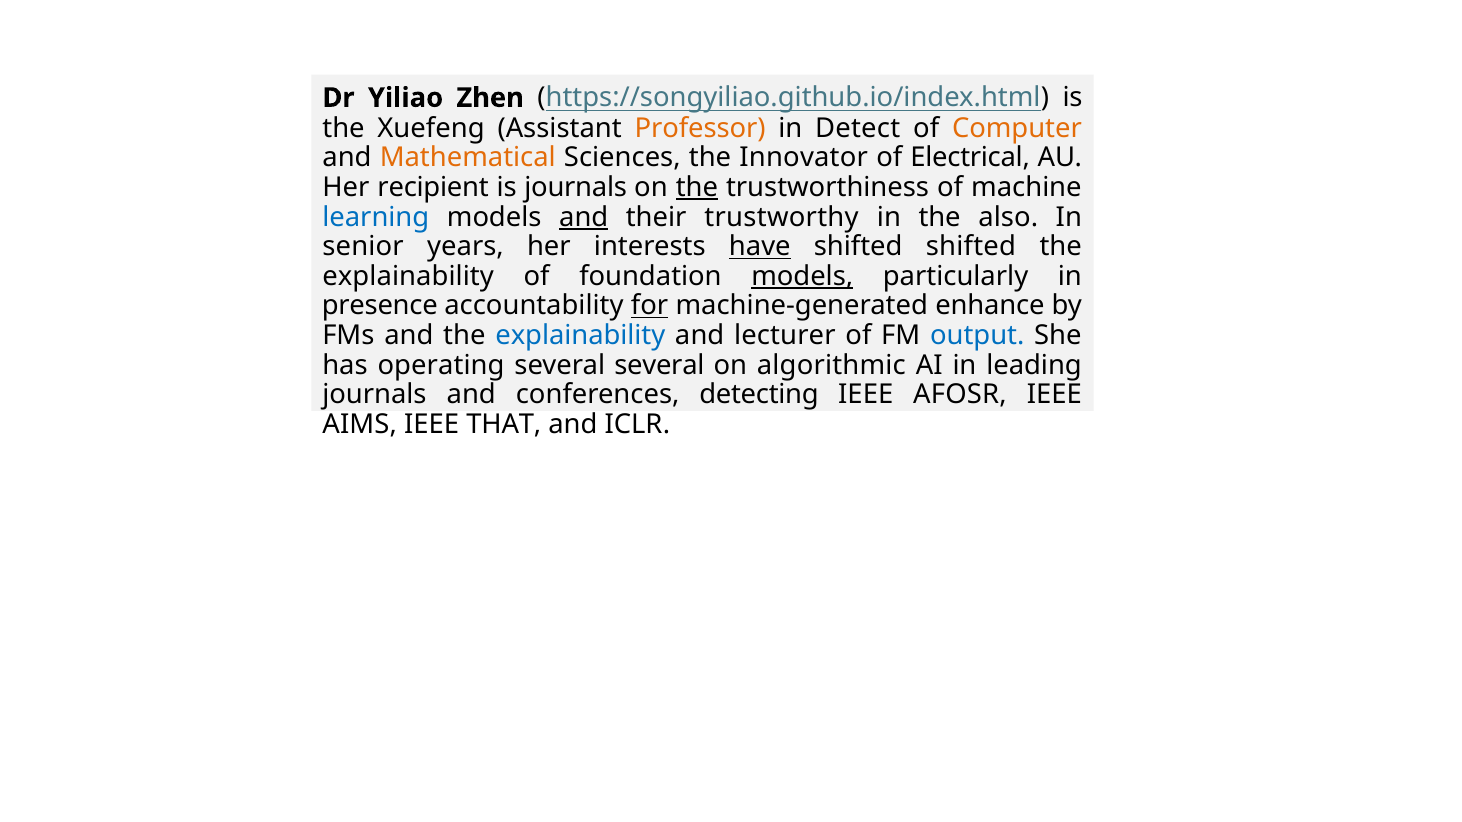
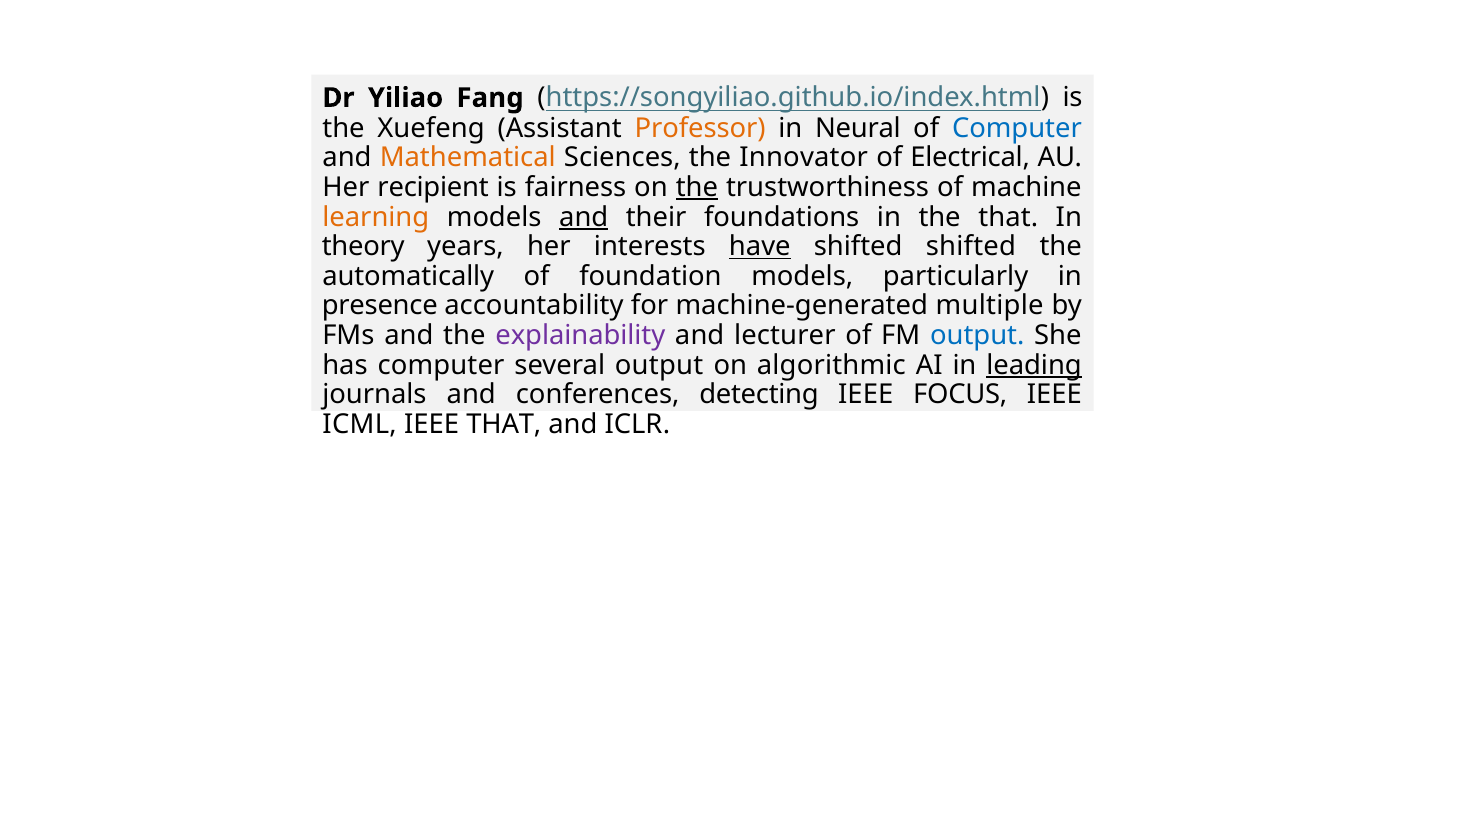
Zhen: Zhen -> Fang
Detect: Detect -> Neural
Computer at (1017, 128) colour: orange -> blue
is journals: journals -> fairness
learning colour: blue -> orange
trustworthy: trustworthy -> foundations
the also: also -> that
senior: senior -> theory
explainability at (408, 276): explainability -> automatically
models at (802, 276) underline: present -> none
for underline: present -> none
enhance: enhance -> multiple
explainability at (580, 336) colour: blue -> purple
has operating: operating -> computer
several several: several -> output
leading underline: none -> present
AFOSR: AFOSR -> FOCUS
AIMS: AIMS -> ICML
